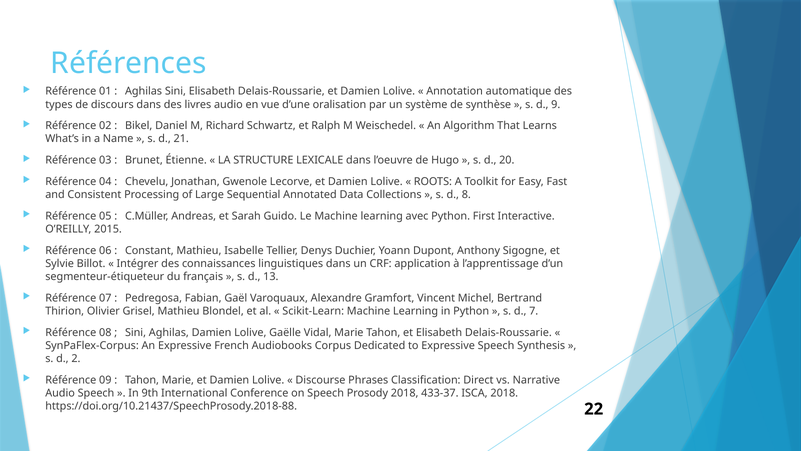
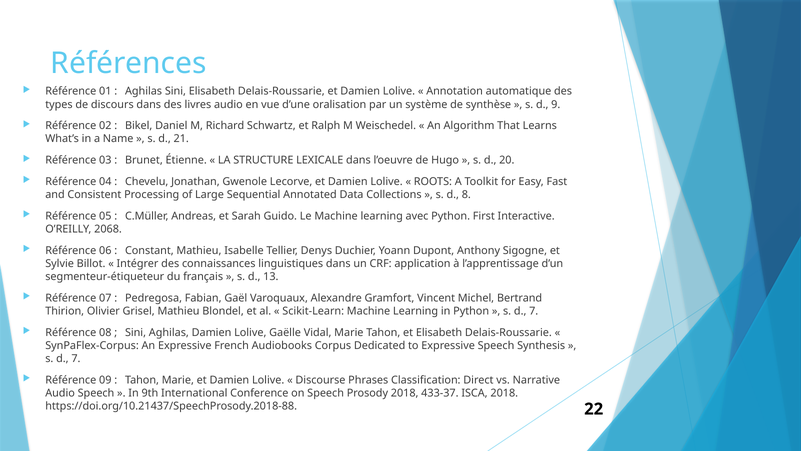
2015: 2015 -> 2068
2 at (76, 358): 2 -> 7
